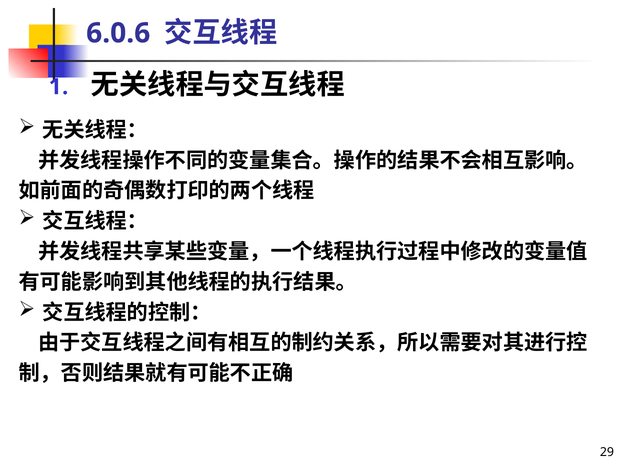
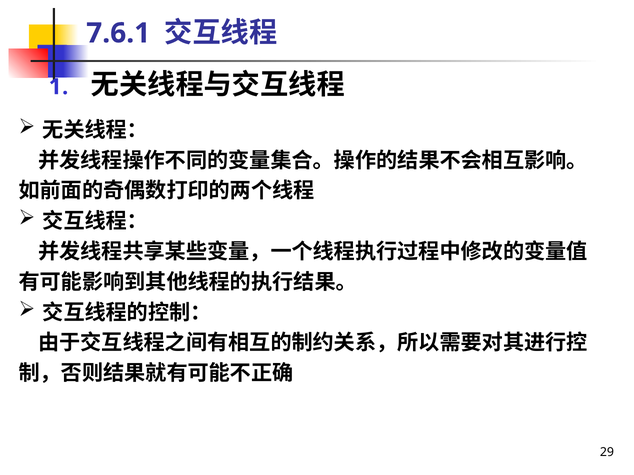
6.0.6: 6.0.6 -> 7.6.1
